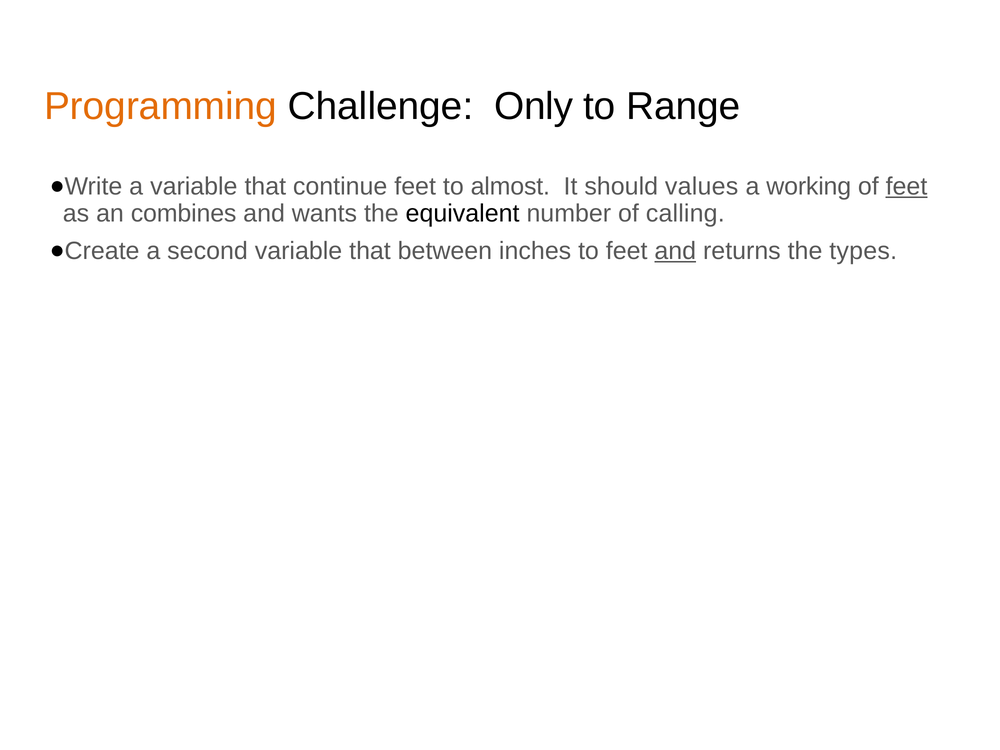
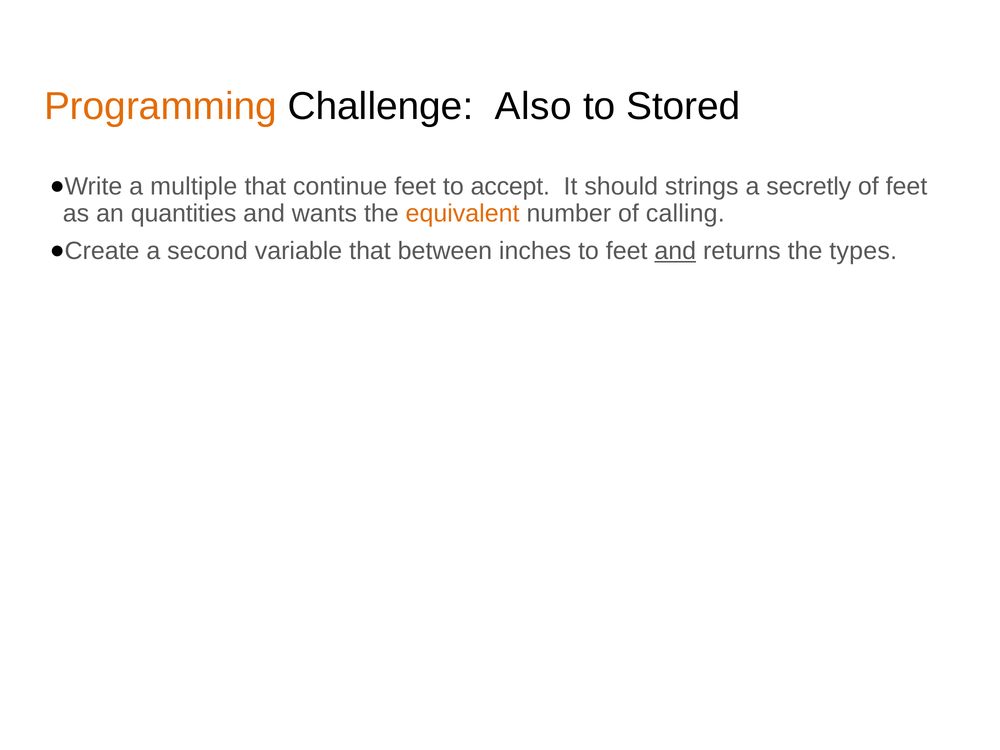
Only: Only -> Also
Range: Range -> Stored
a variable: variable -> multiple
almost: almost -> accept
values: values -> strings
working: working -> secretly
feet at (907, 186) underline: present -> none
combines: combines -> quantities
equivalent colour: black -> orange
